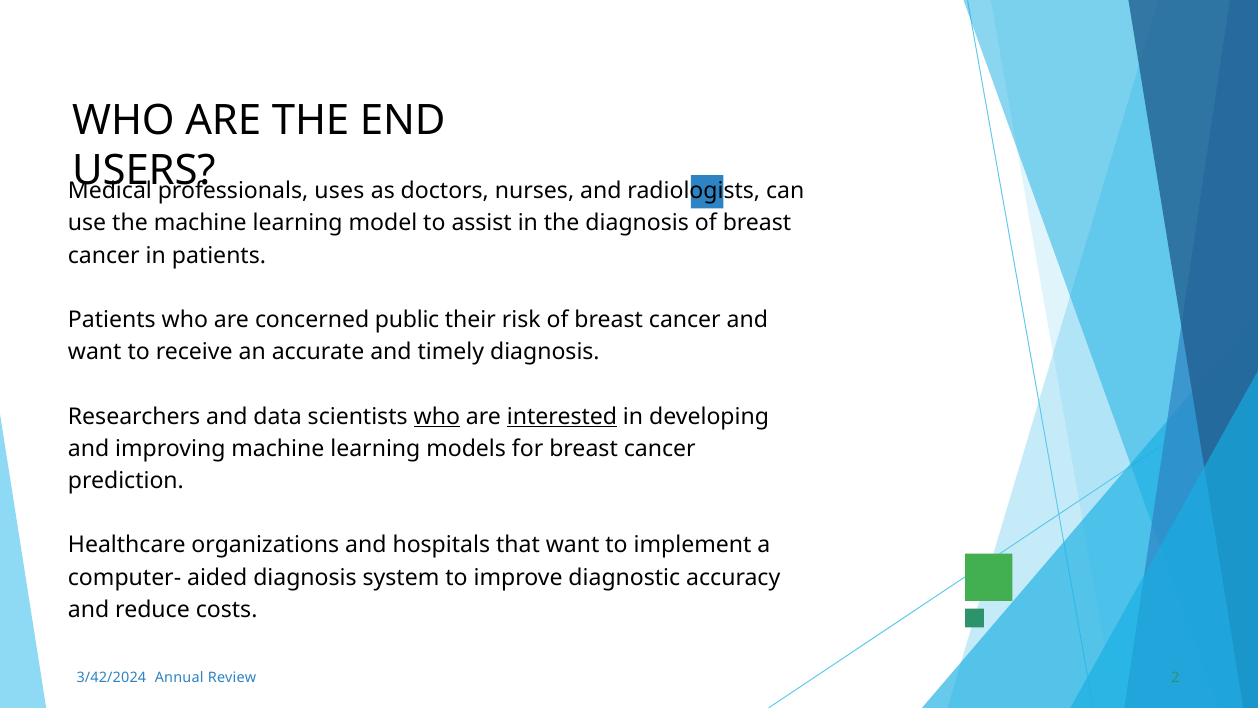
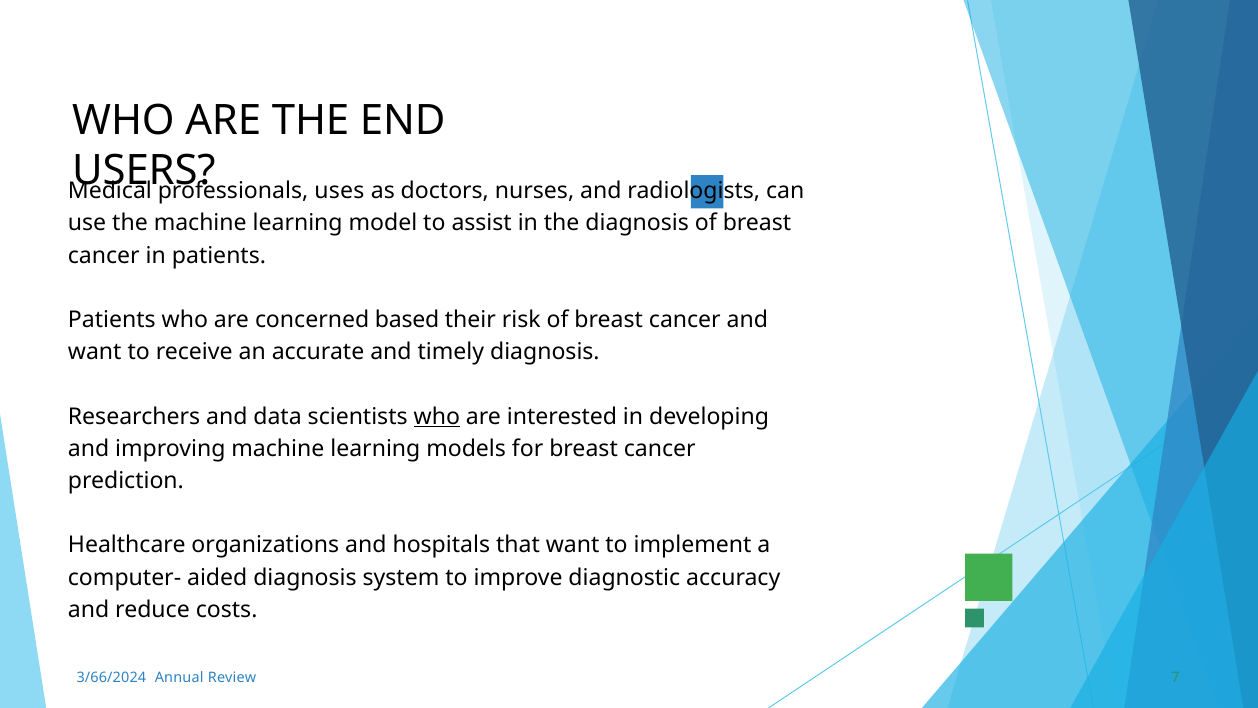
public: public -> based
interested underline: present -> none
3/42/2024: 3/42/2024 -> 3/66/2024
2: 2 -> 7
